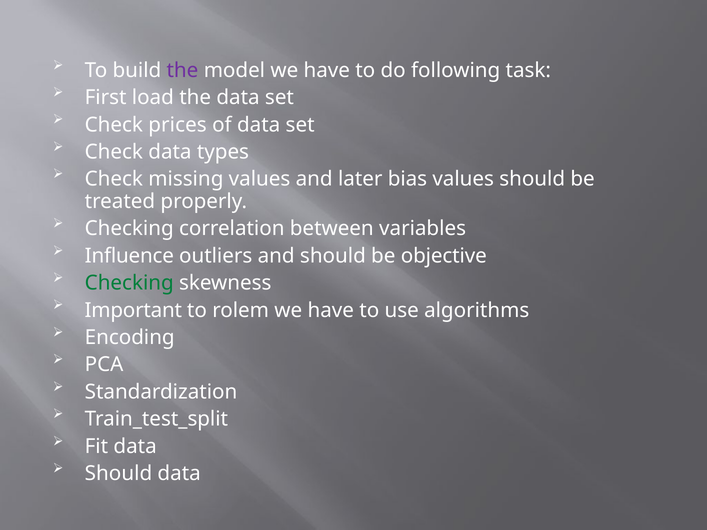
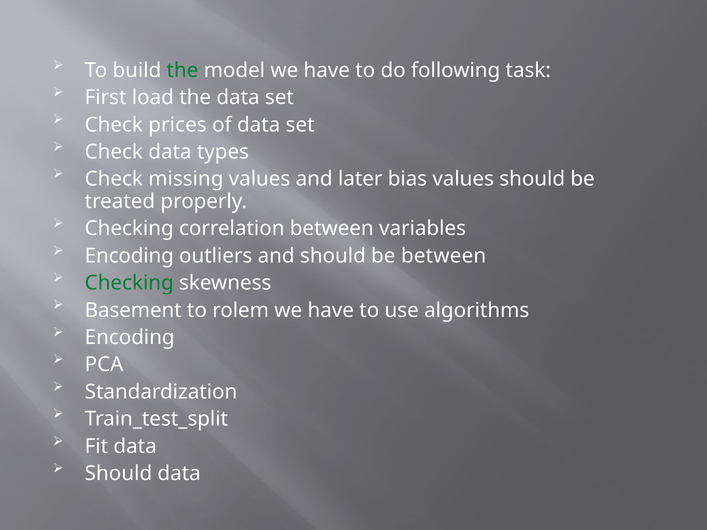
the at (182, 70) colour: purple -> green
Influence at (129, 256): Influence -> Encoding
be objective: objective -> between
Important: Important -> Basement
